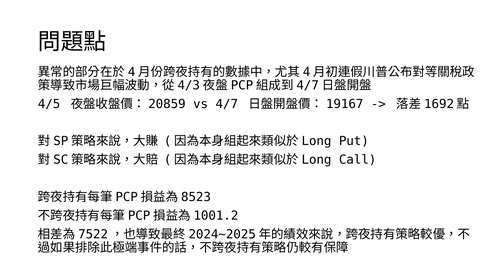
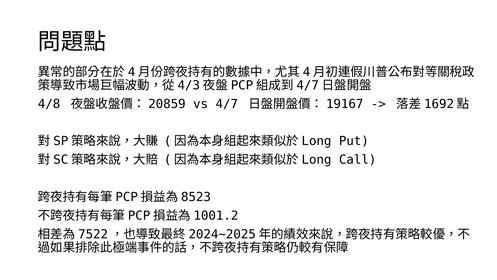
4/5: 4/5 -> 4/8
